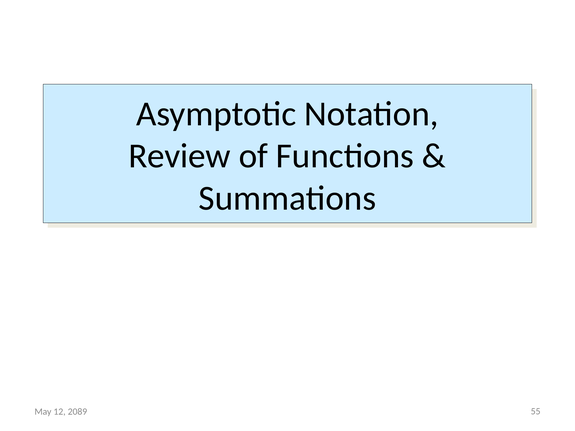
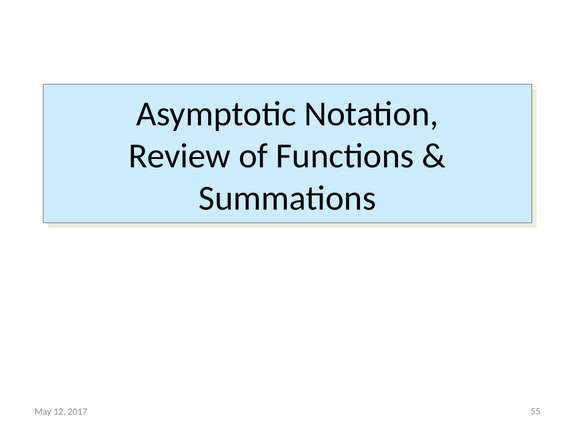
2089: 2089 -> 2017
